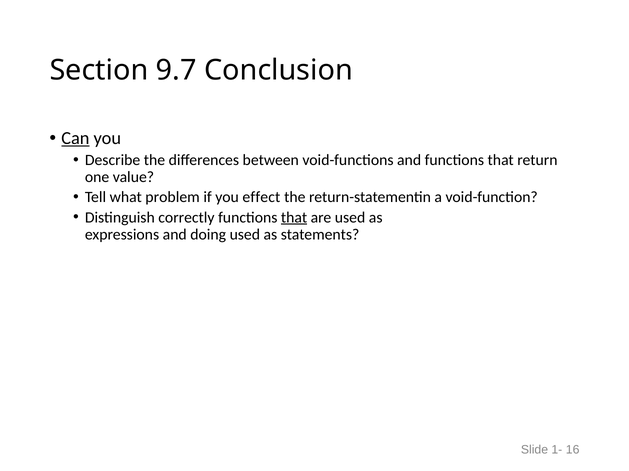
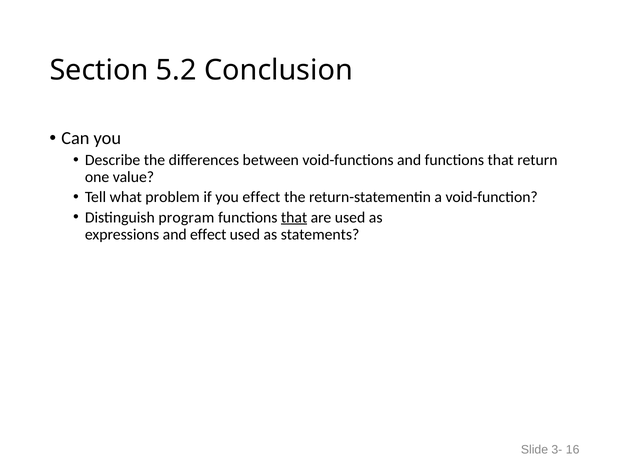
9.7: 9.7 -> 5.2
Can underline: present -> none
correctly: correctly -> program
and doing: doing -> effect
1-: 1- -> 3-
